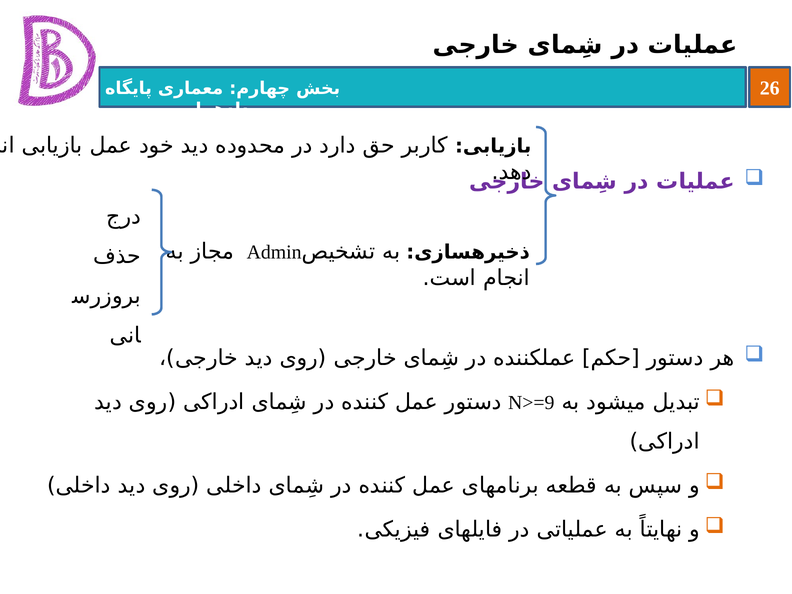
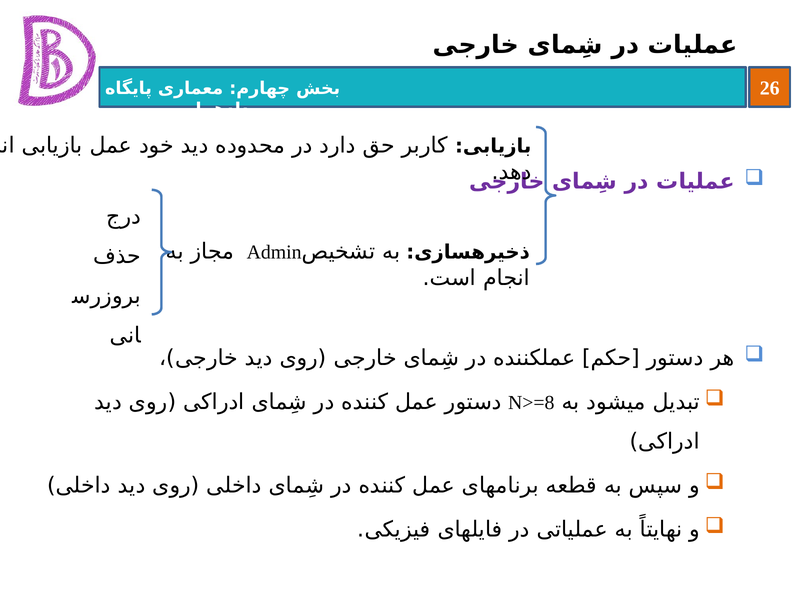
N>=9: N>=9 -> N>=8
